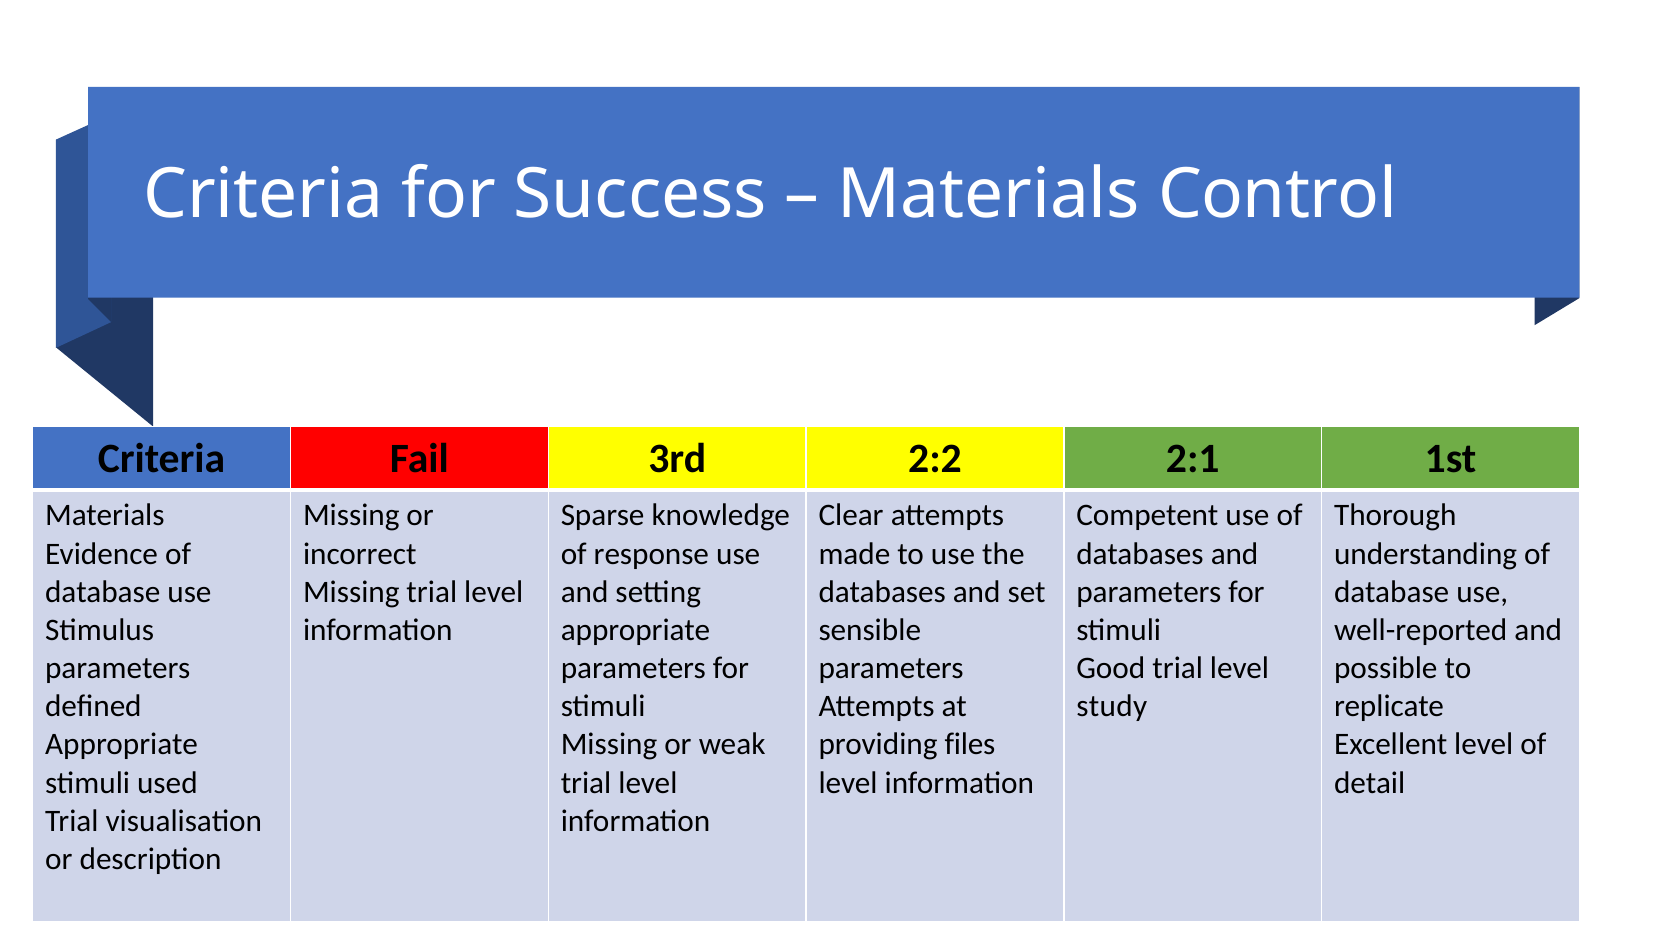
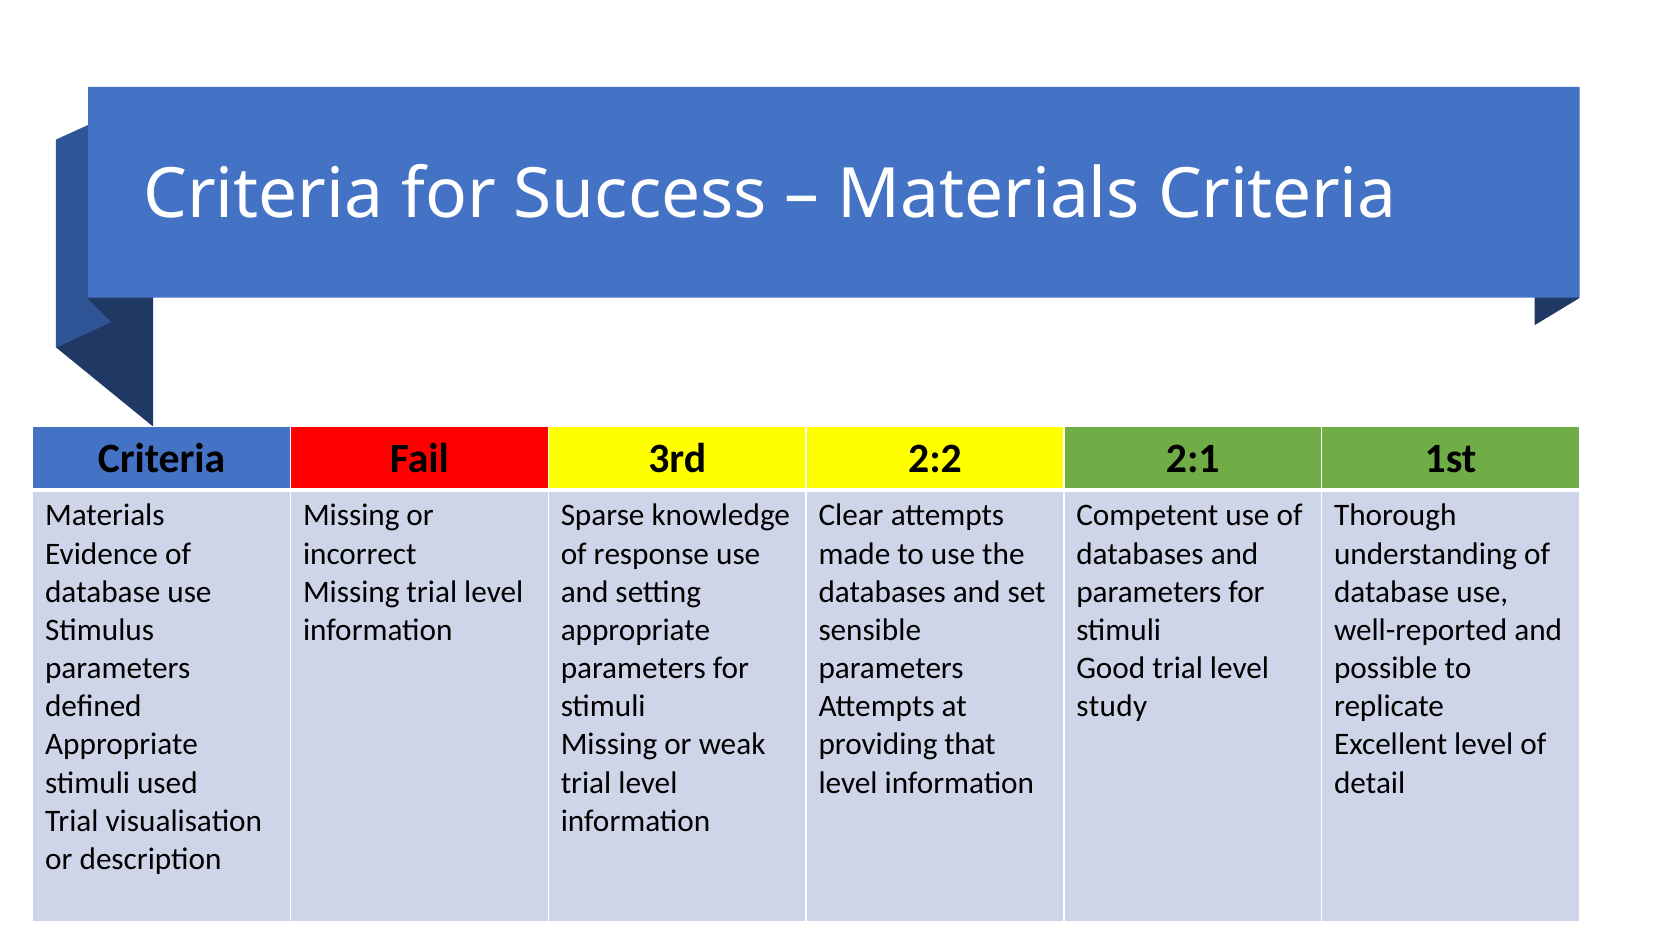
Materials Control: Control -> Criteria
files: files -> that
